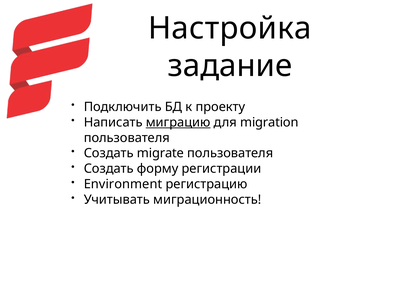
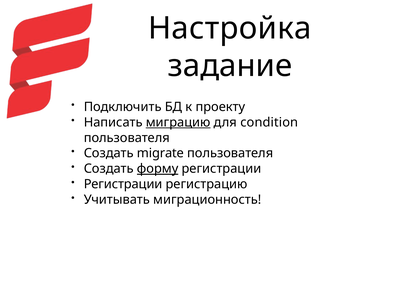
migration: migration -> condition
форму underline: none -> present
Environment at (123, 184): Environment -> Регистрации
